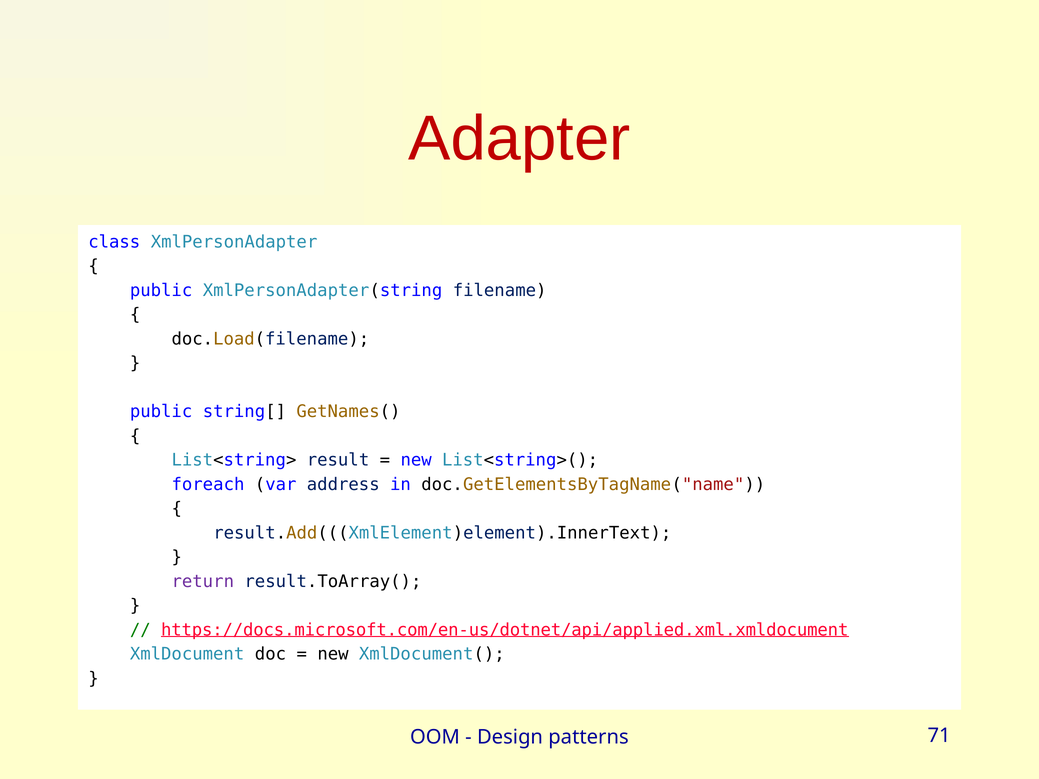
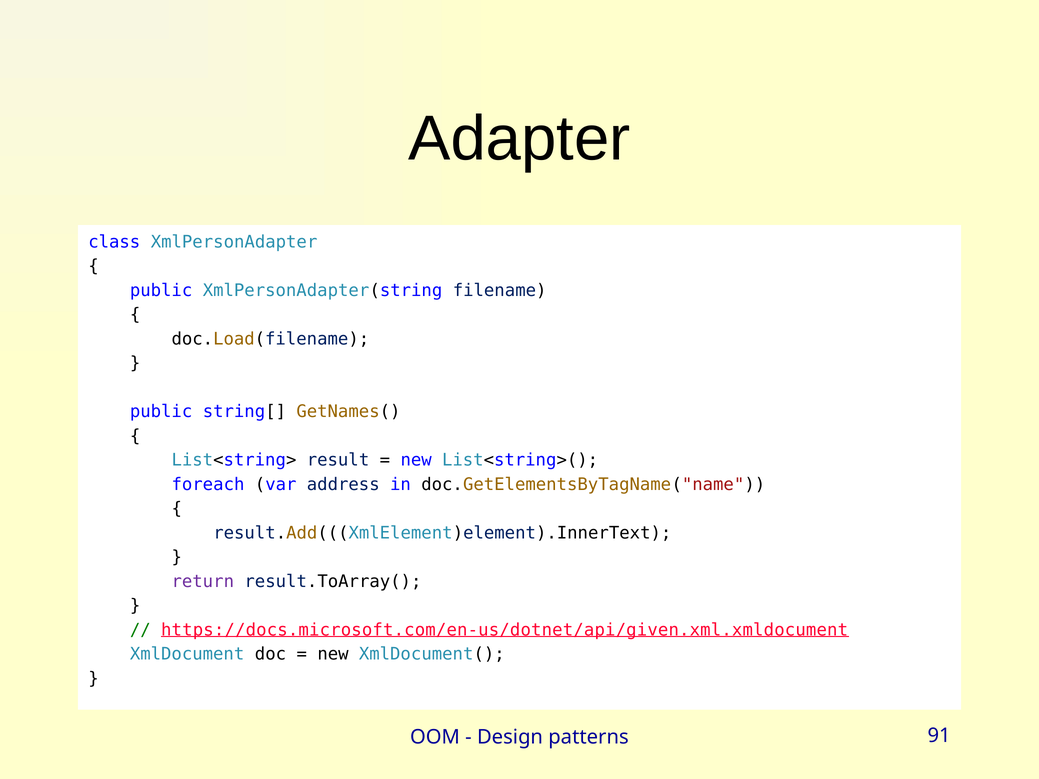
Adapter colour: red -> black
https://docs.microsoft.com/en-us/dotnet/api/applied.xml.xmldocument: https://docs.microsoft.com/en-us/dotnet/api/applied.xml.xmldocument -> https://docs.microsoft.com/en-us/dotnet/api/given.xml.xmldocument
71: 71 -> 91
